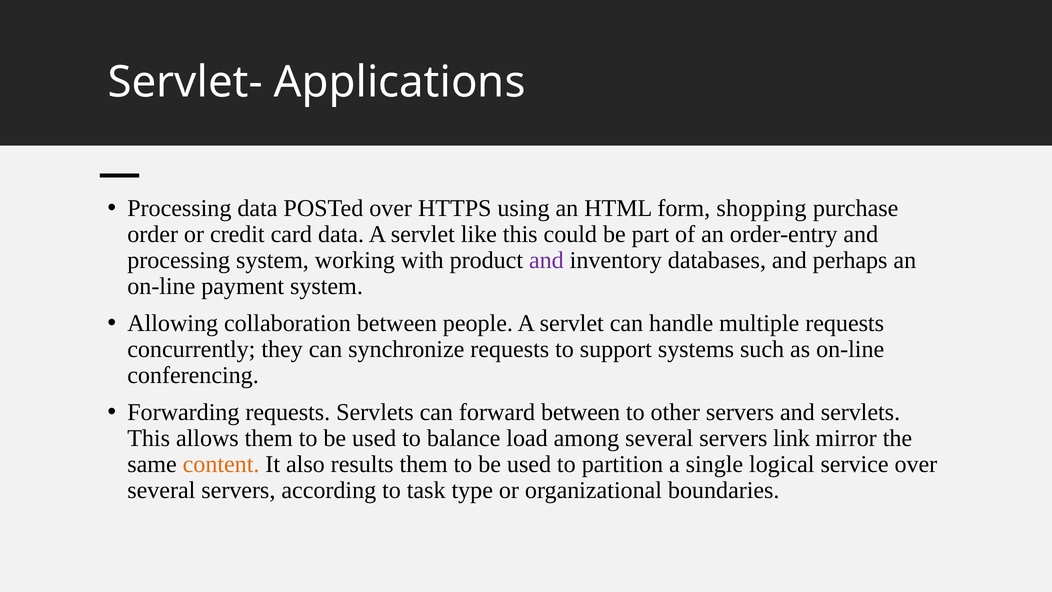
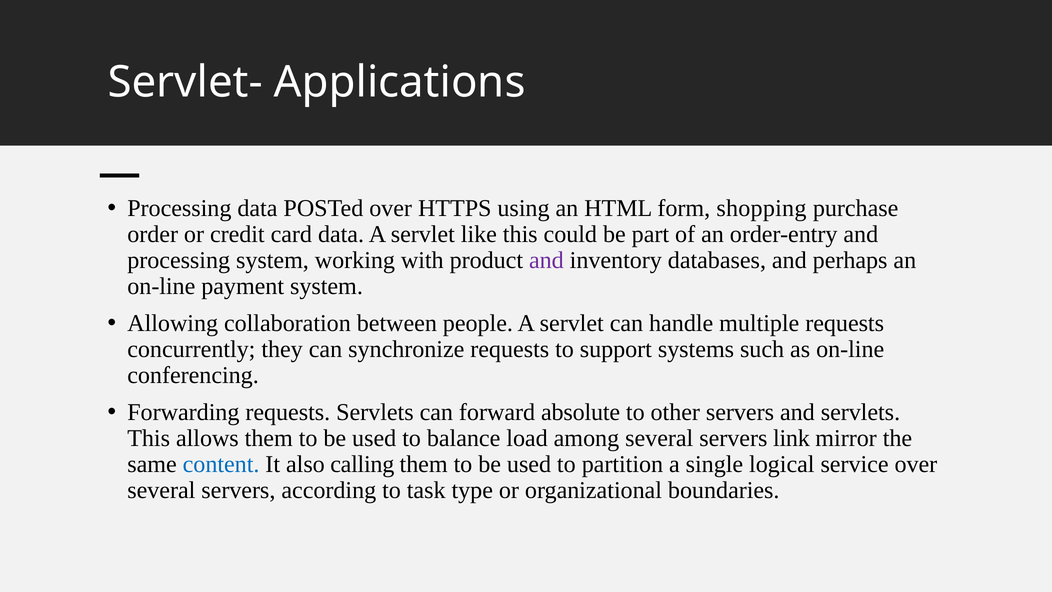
forward between: between -> absolute
content colour: orange -> blue
results: results -> calling
